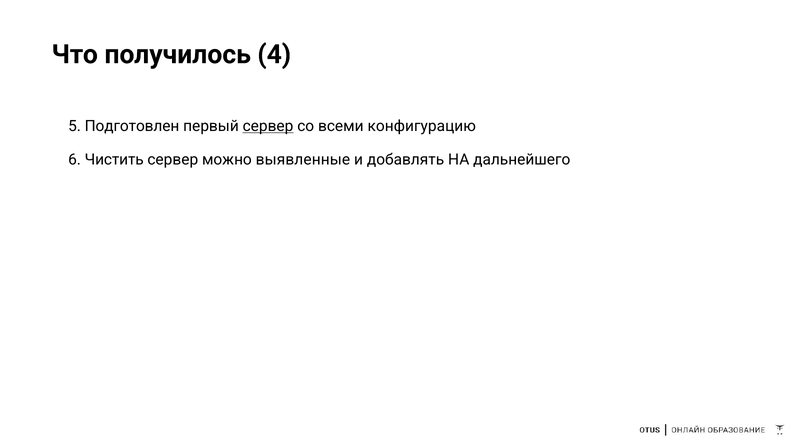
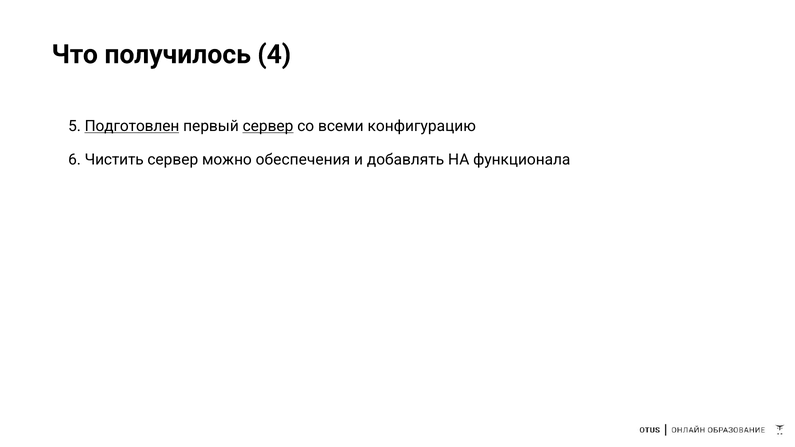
Подготовлен underline: none -> present
выявленные: выявленные -> обеспечения
дальнейшего: дальнейшего -> функционала
